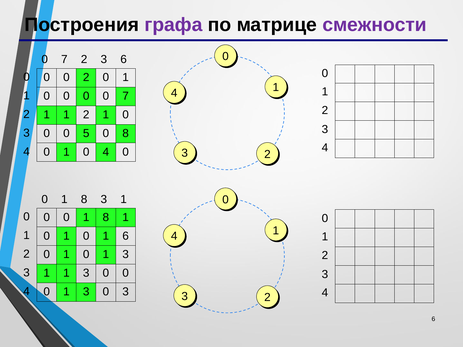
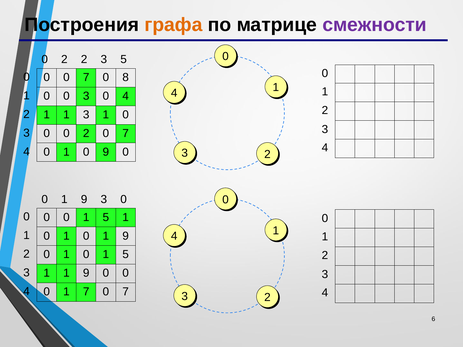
графа colour: purple -> orange
7 at (64, 60): 7 -> 2
3 6: 6 -> 5
2 at (86, 78): 2 -> 7
1 at (126, 78): 1 -> 8
0 at (86, 96): 0 -> 3
7 at (126, 96): 7 -> 4
2 at (86, 115): 2 -> 3
5 at (86, 133): 5 -> 2
8 at (126, 133): 8 -> 7
0 4: 4 -> 9
8 at (84, 199): 8 -> 9
1 at (124, 199): 1 -> 0
0 0 1 8: 8 -> 5
1 0 1 6: 6 -> 9
1 0 1 3: 3 -> 5
3 at (86, 273): 3 -> 9
3 at (86, 292): 3 -> 7
3 at (126, 292): 3 -> 7
